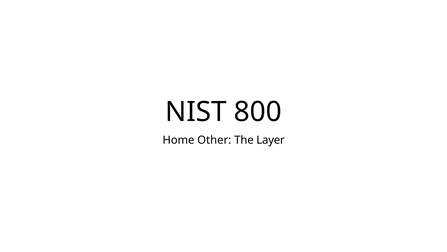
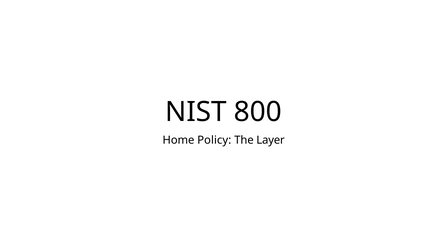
Other: Other -> Policy
